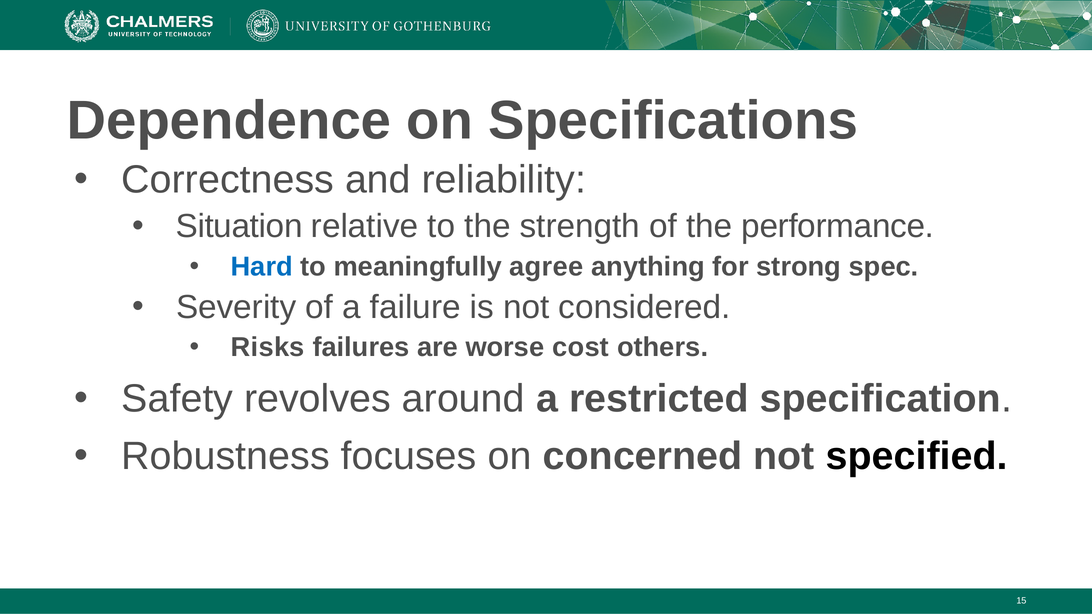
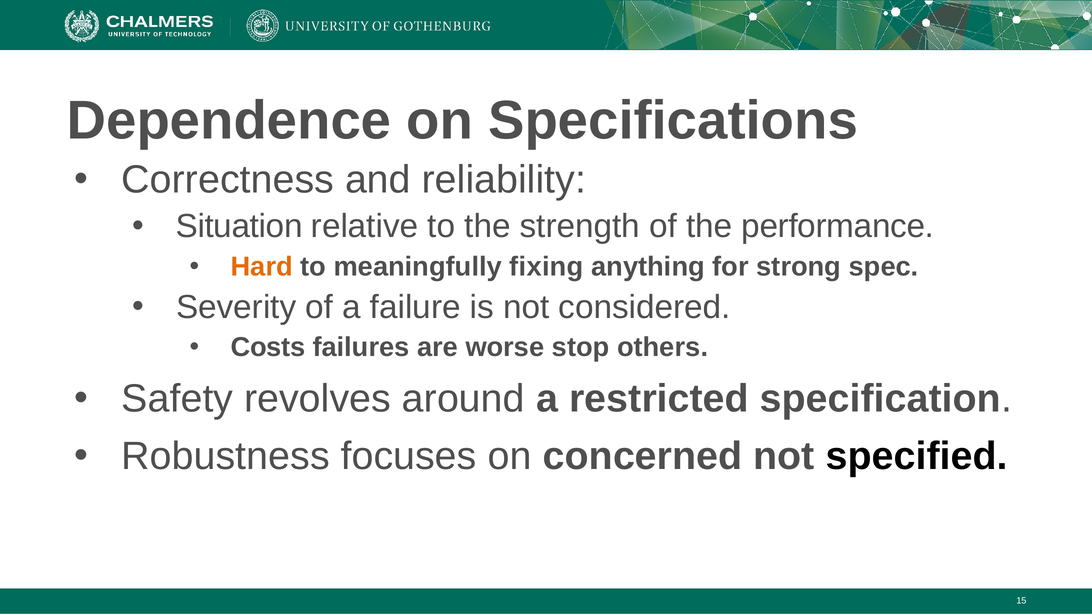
Hard colour: blue -> orange
agree: agree -> fixing
Risks: Risks -> Costs
cost: cost -> stop
